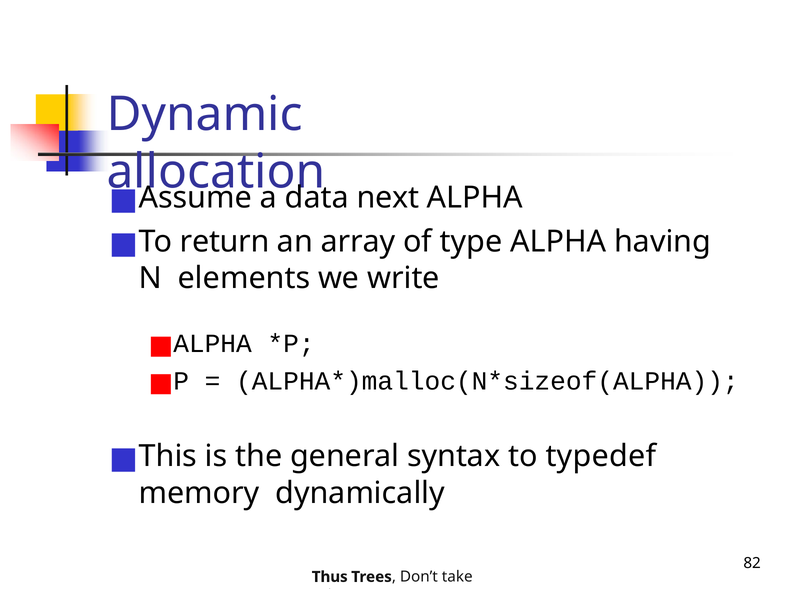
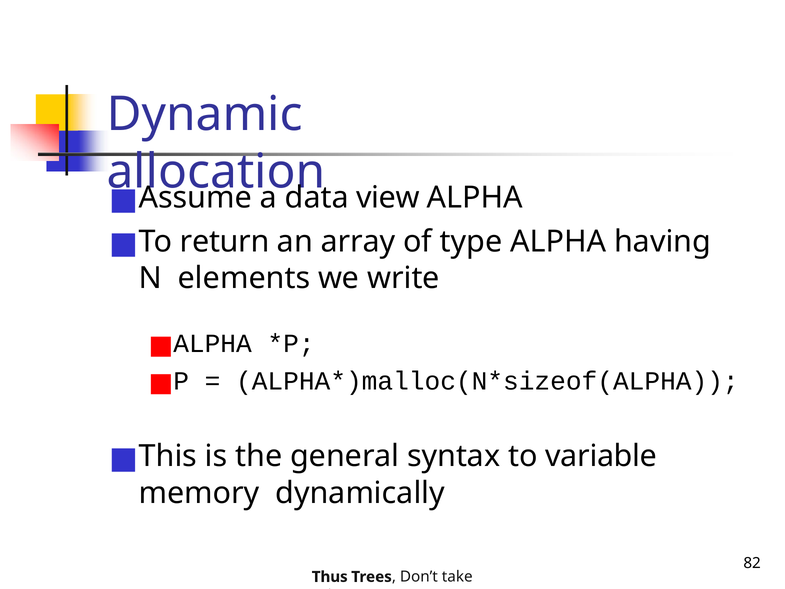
next: next -> view
typedef: typedef -> variable
